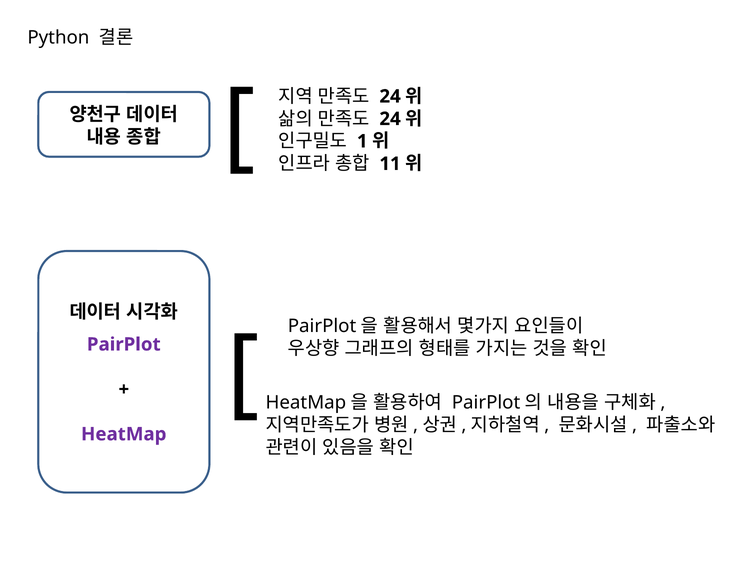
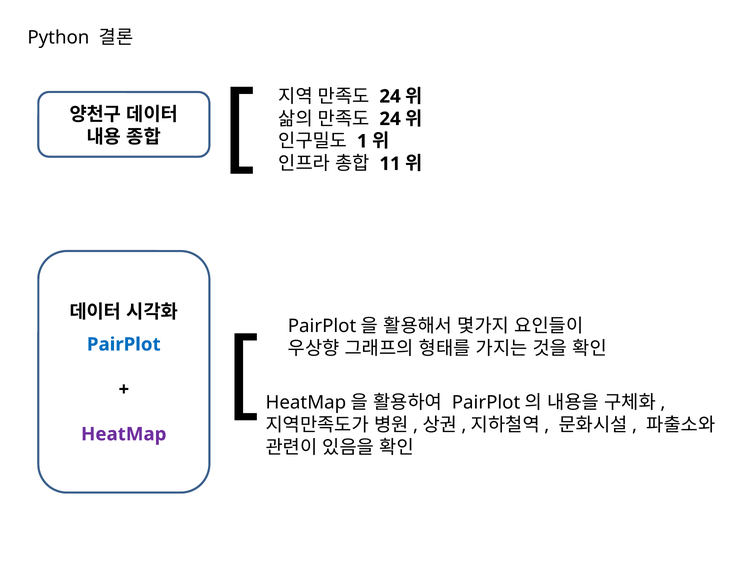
PairPlot colour: purple -> blue
